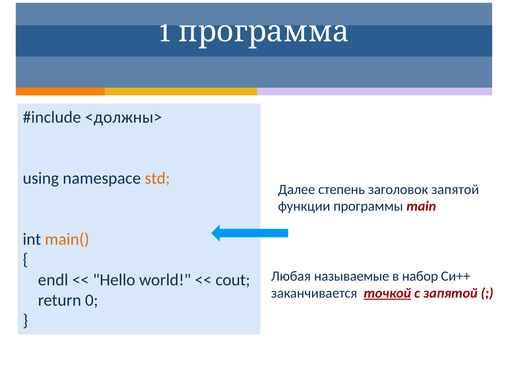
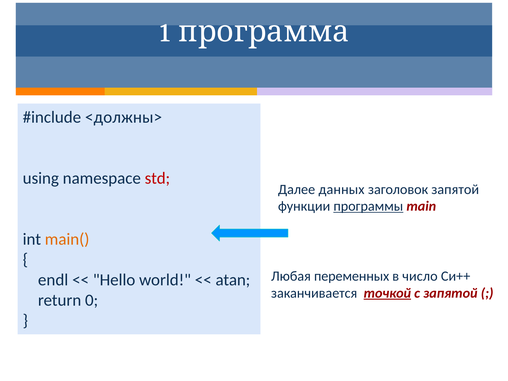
std colour: orange -> red
степень: степень -> данных
программы underline: none -> present
называемые: называемые -> переменных
набор: набор -> число
cout: cout -> atan
